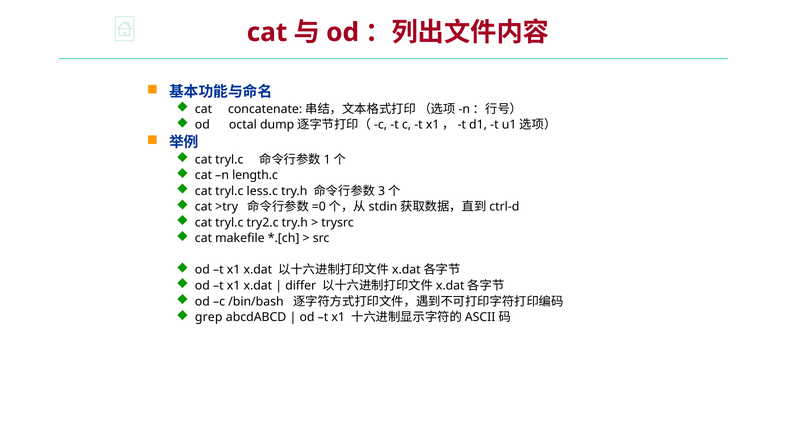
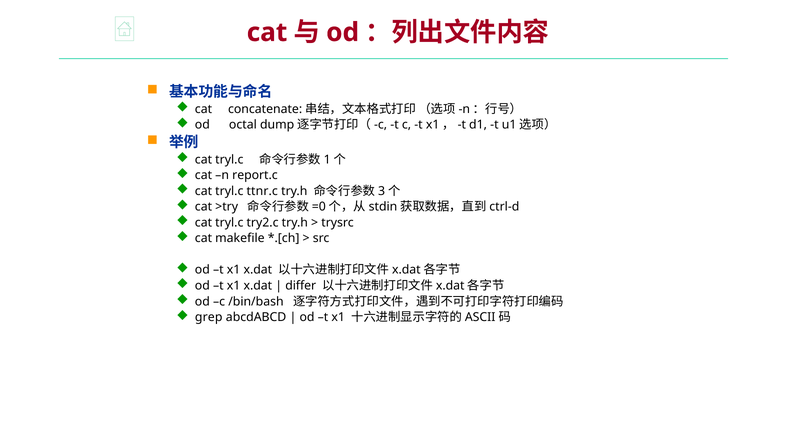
length.c: length.c -> report.c
less.c: less.c -> ttnr.c
